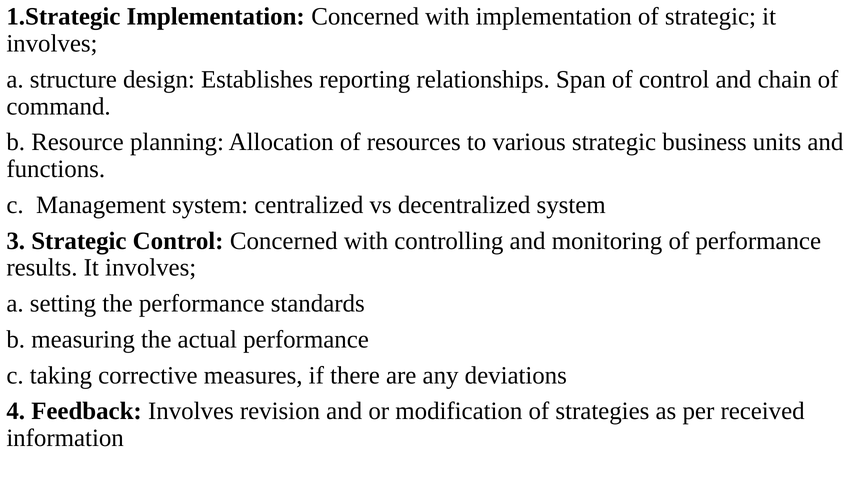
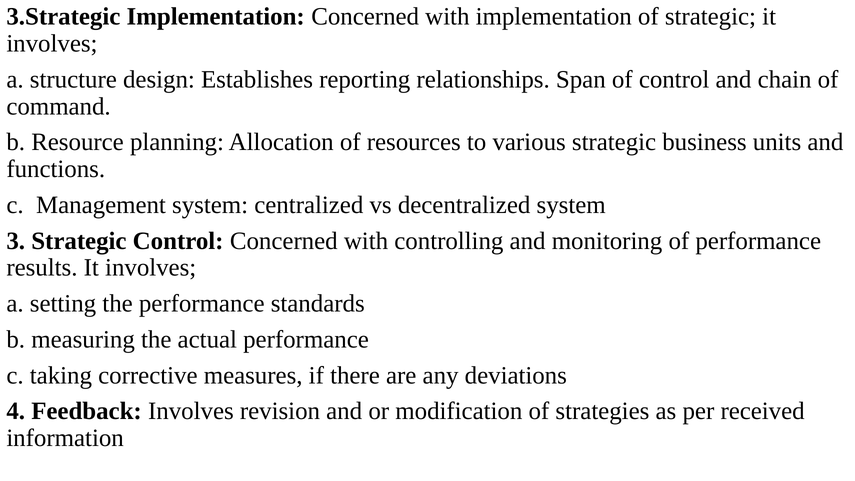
1.Strategic: 1.Strategic -> 3.Strategic
